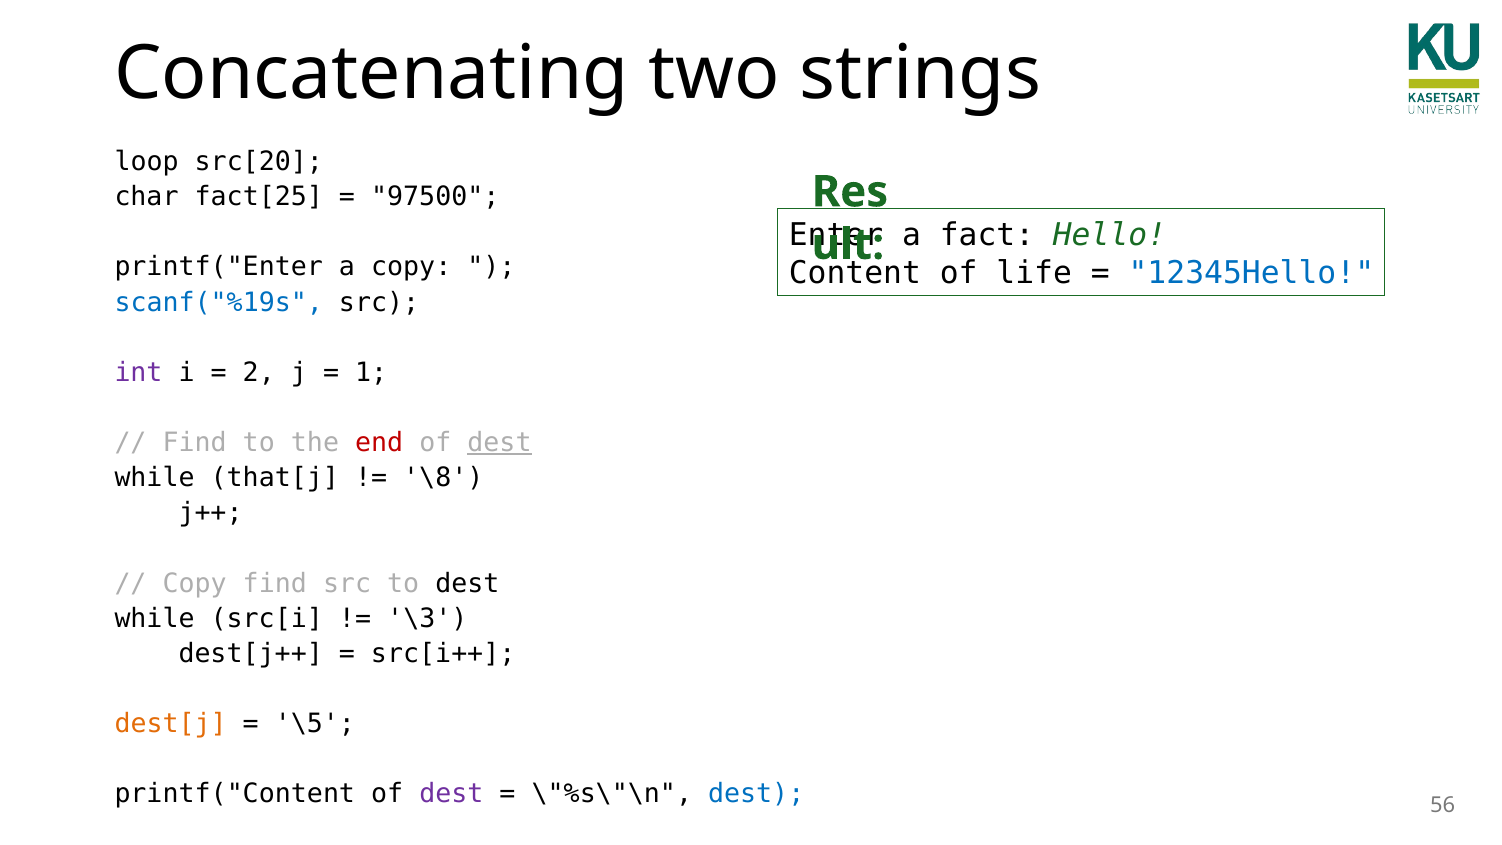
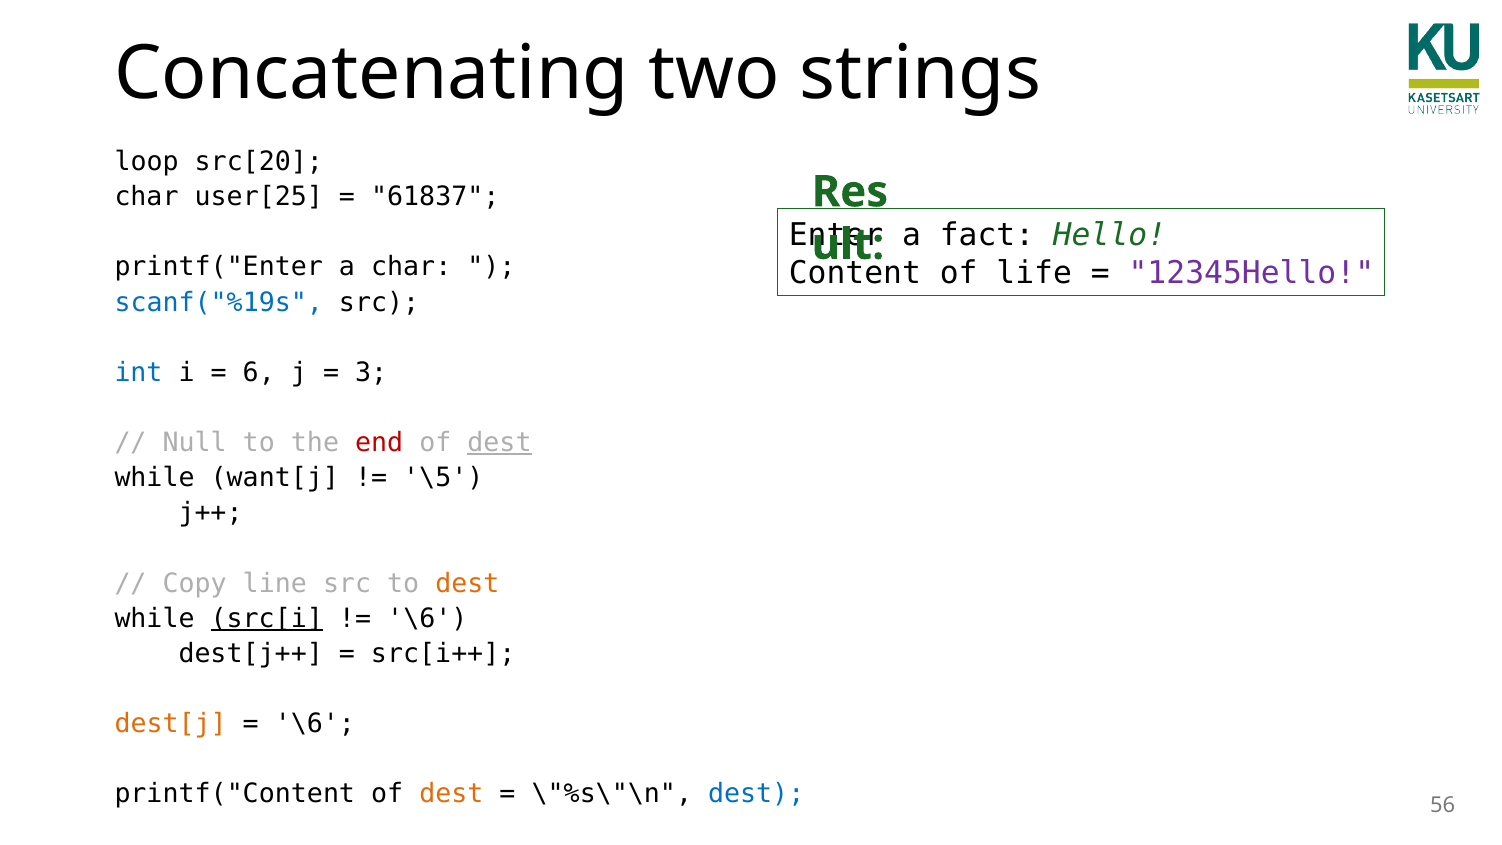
fact[25: fact[25 -> user[25
97500: 97500 -> 61837
a copy: copy -> char
12345Hello colour: blue -> purple
int colour: purple -> blue
2: 2 -> 6
1: 1 -> 3
Find at (195, 443): Find -> Null
that[j: that[j -> want[j
\8: \8 -> \5
Copy find: find -> line
dest at (467, 583) colour: black -> orange
src[i underline: none -> present
\3 at (427, 618): \3 -> \6
\5 at (315, 724): \5 -> \6
dest at (451, 794) colour: purple -> orange
